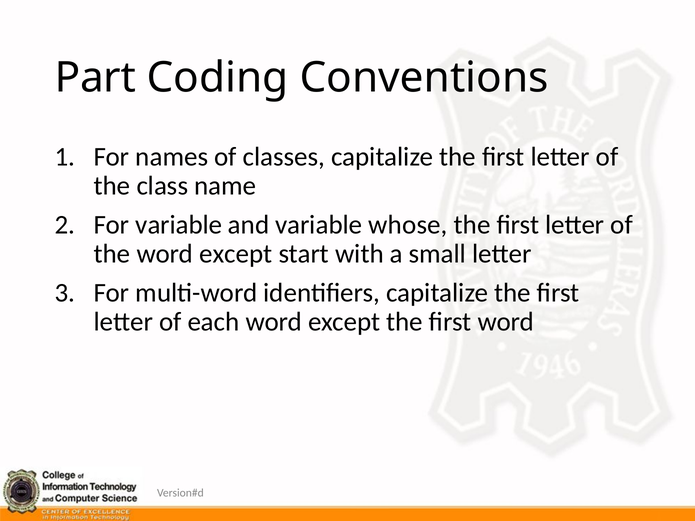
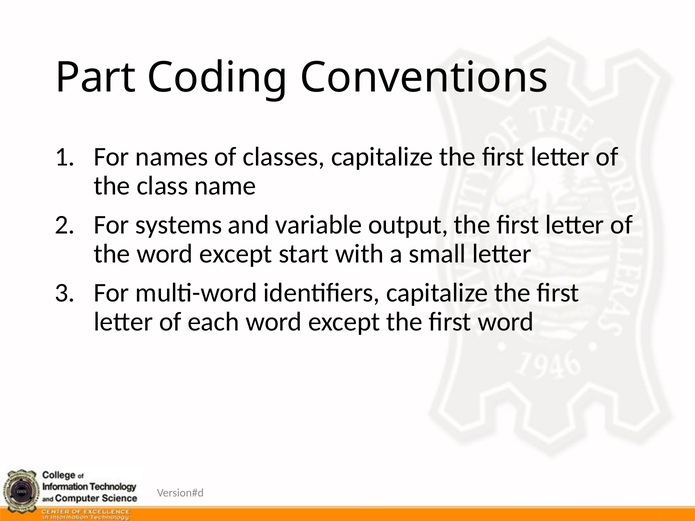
For variable: variable -> systems
whose: whose -> output
